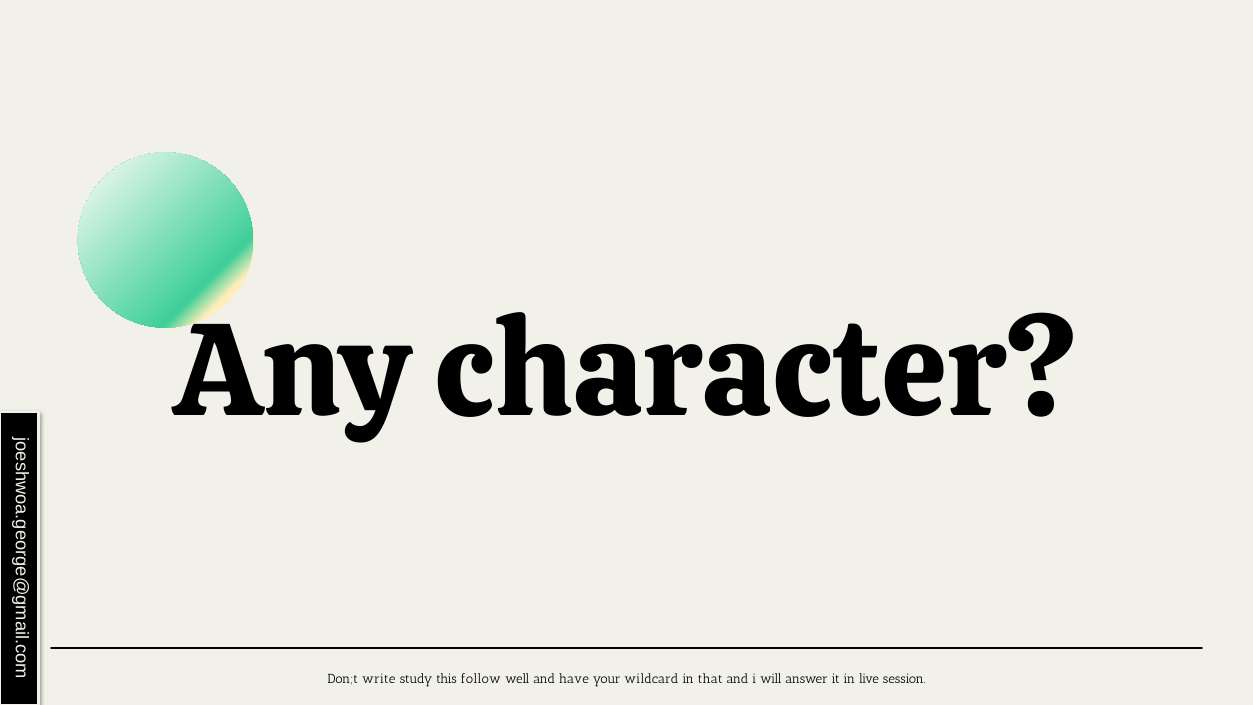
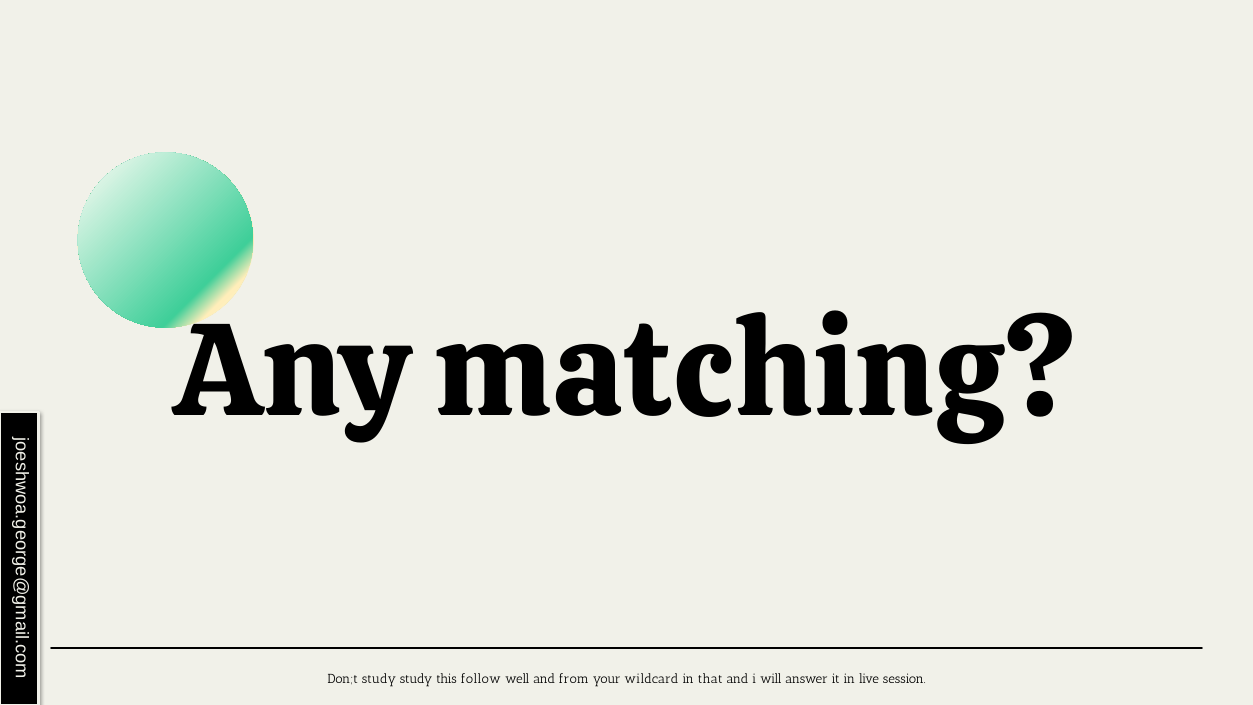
character: character -> matching
Don;t write: write -> study
have: have -> from
